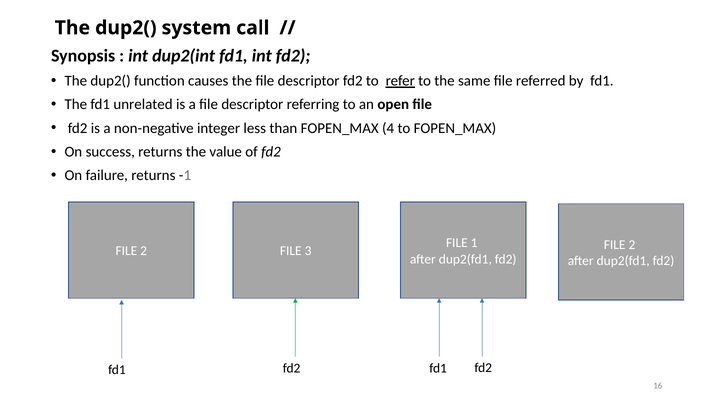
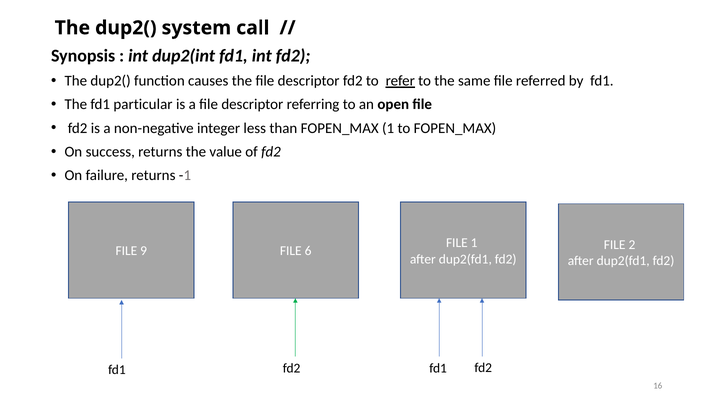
unrelated: unrelated -> particular
FOPEN_MAX 4: 4 -> 1
2 at (144, 251): 2 -> 9
3: 3 -> 6
